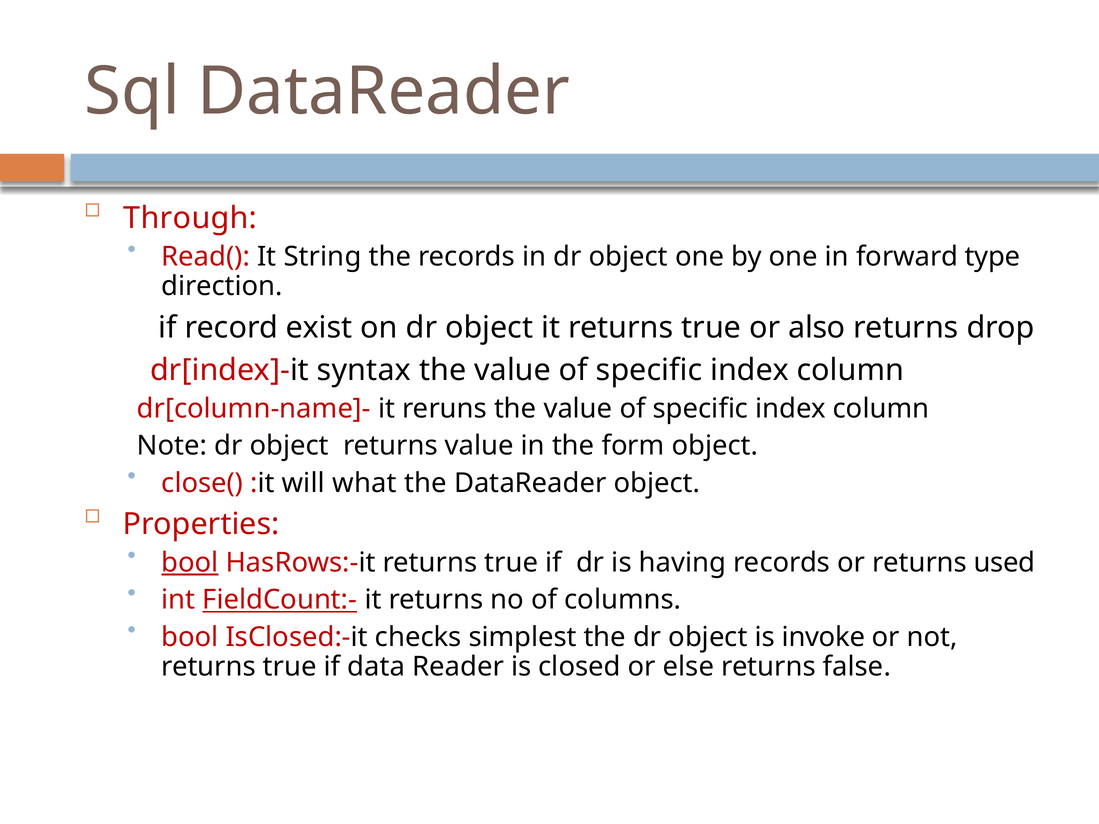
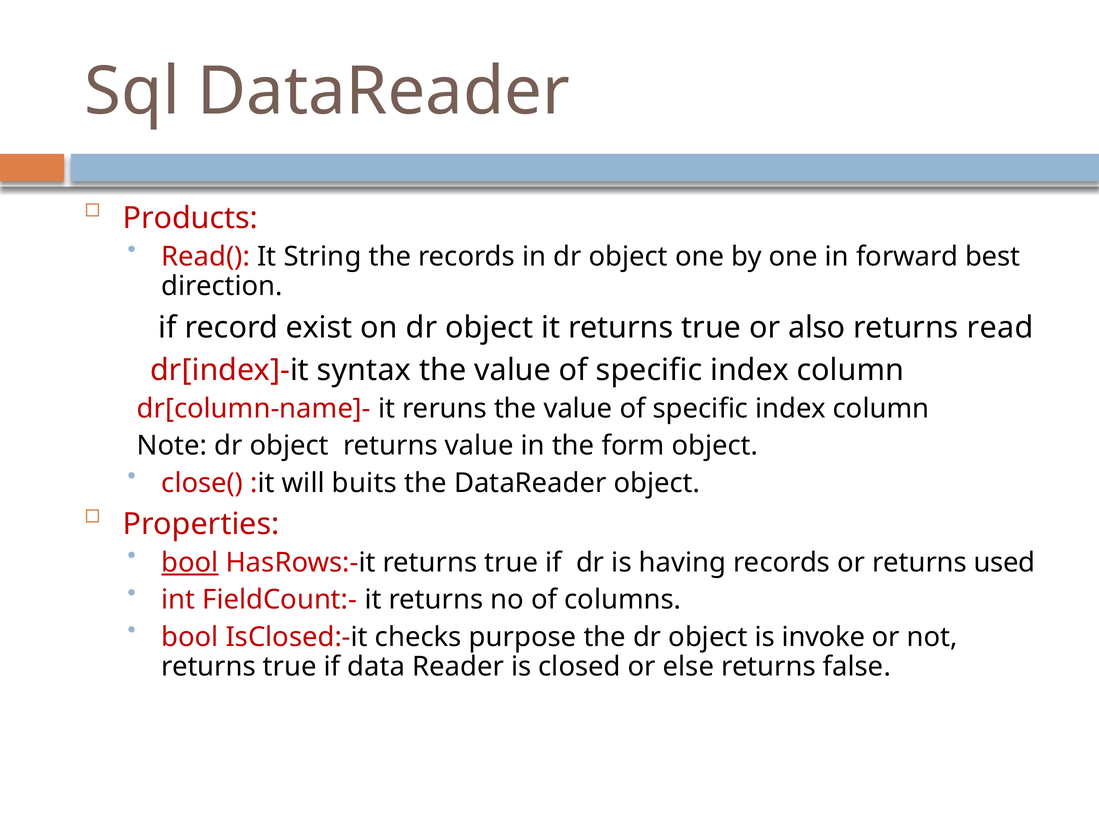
Through: Through -> Products
type: type -> best
drop: drop -> read
what: what -> buits
FieldCount:- underline: present -> none
simplest: simplest -> purpose
